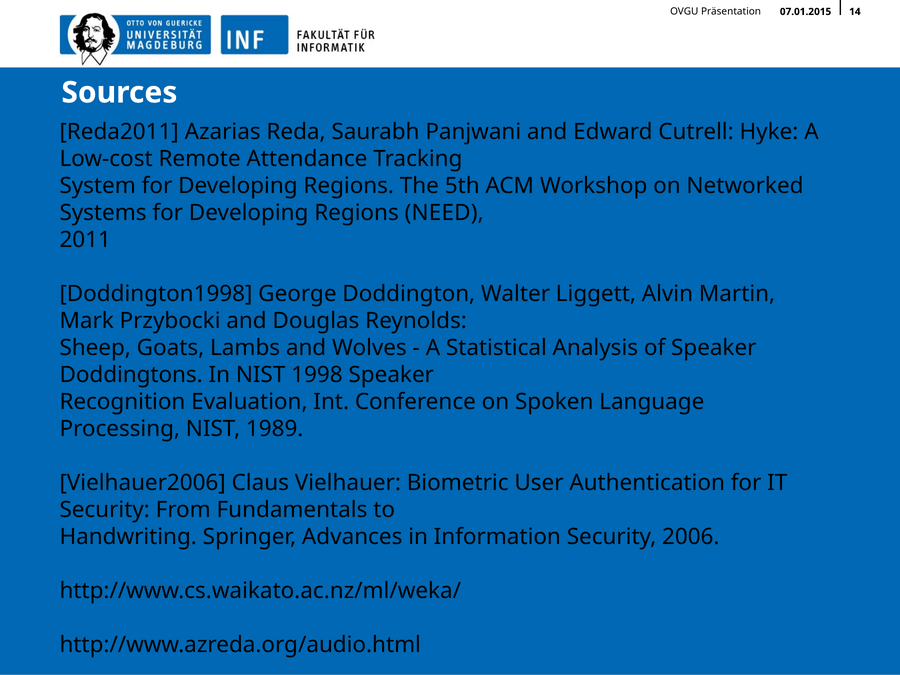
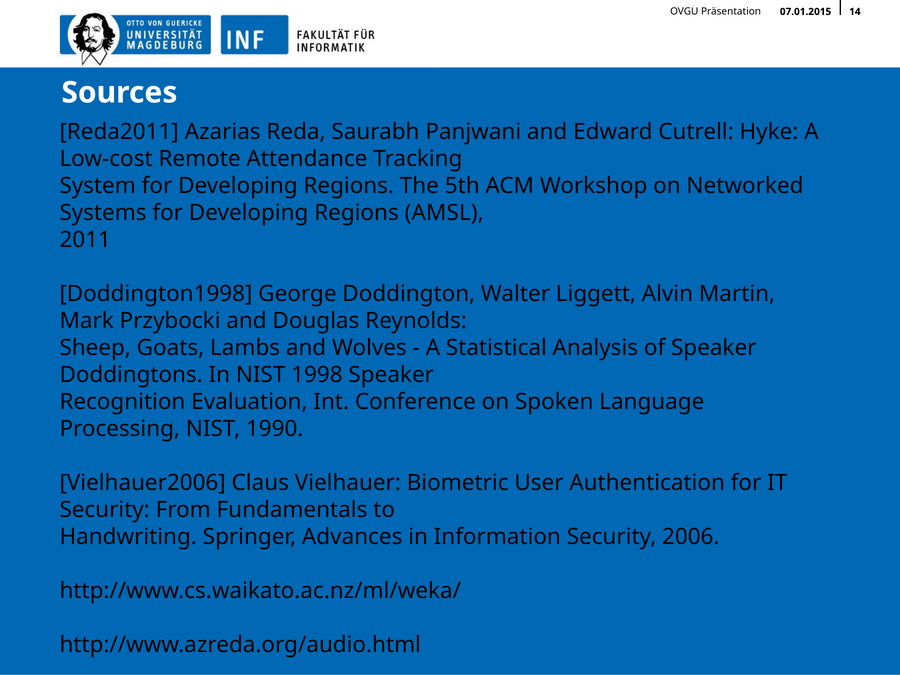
NEED: NEED -> AMSL
1989: 1989 -> 1990
